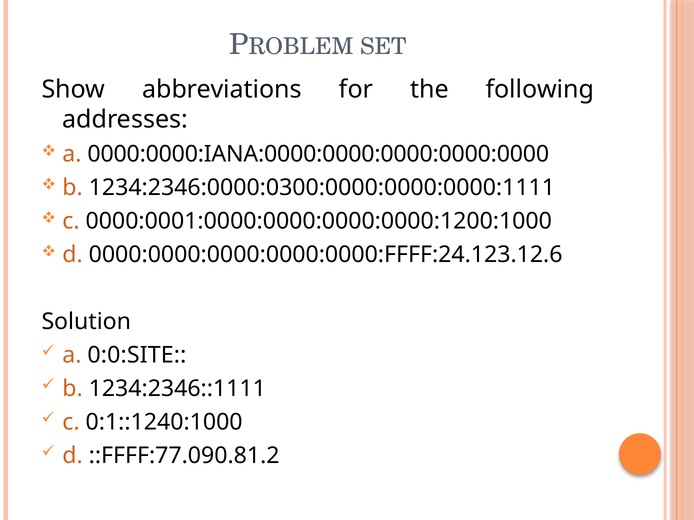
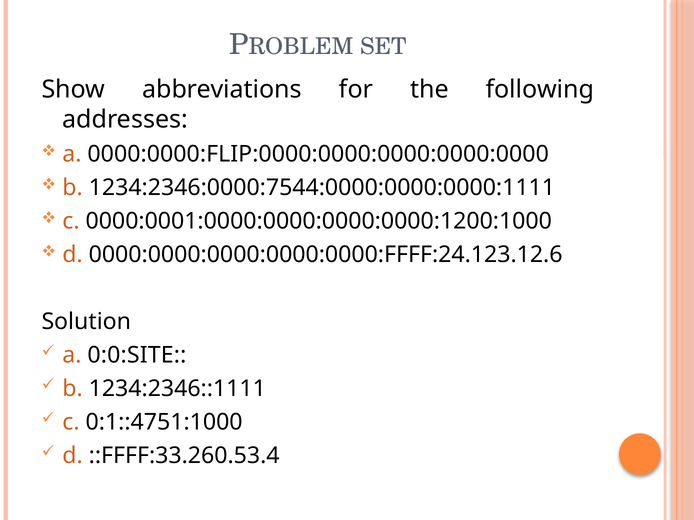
0000:0000:IANA:0000:0000:0000:0000:0000: 0000:0000:IANA:0000:0000:0000:0000:0000 -> 0000:0000:FLIP:0000:0000:0000:0000:0000
1234:2346:0000:0300:0000:0000:0000:1111: 1234:2346:0000:0300:0000:0000:0000:1111 -> 1234:2346:0000:7544:0000:0000:0000:1111
0:1::1240:1000: 0:1::1240:1000 -> 0:1::4751:1000
::FFFF:77.090.81.2: ::FFFF:77.090.81.2 -> ::FFFF:33.260.53.4
